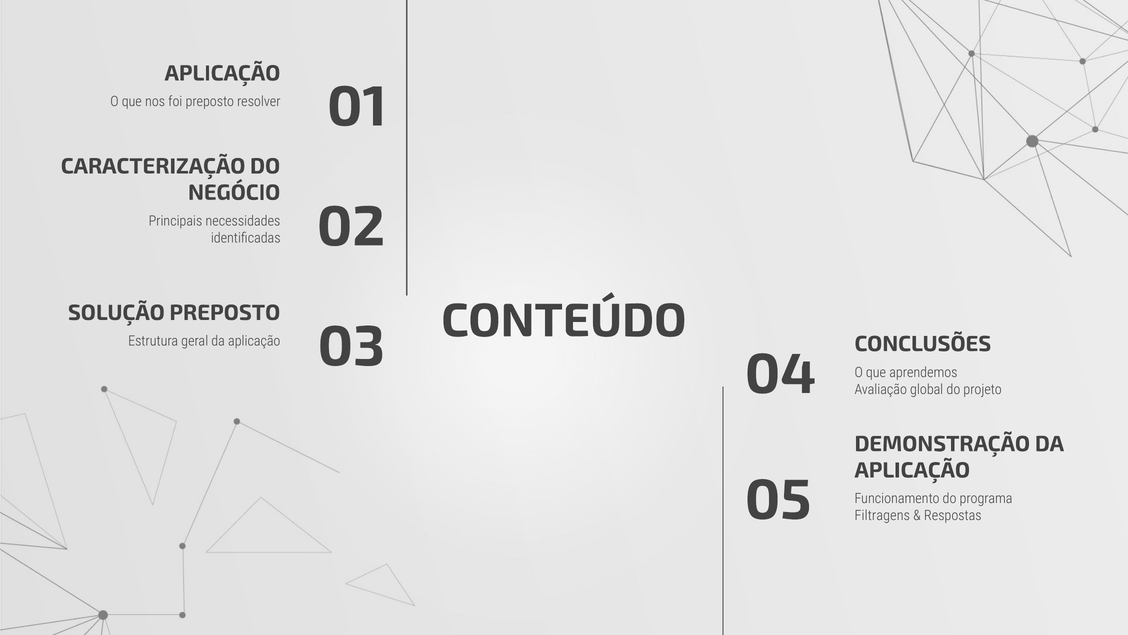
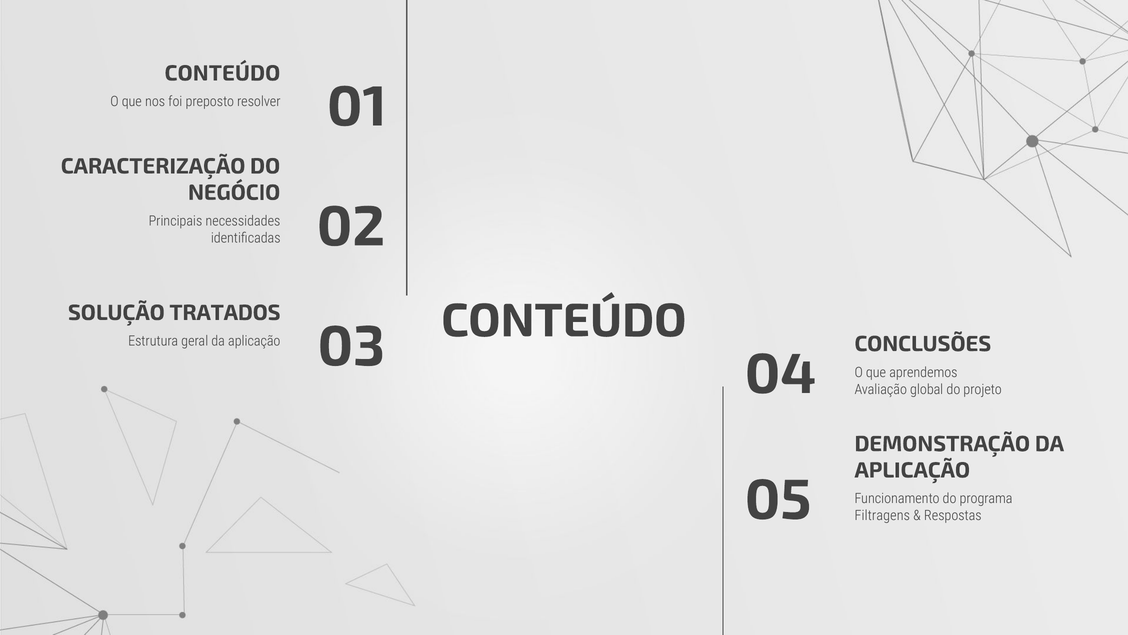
APLICAÇÃO at (222, 73): APLICAÇÃO -> CONTEÚDO
SOLUÇÃO PREPOSTO: PREPOSTO -> TRATADOS
